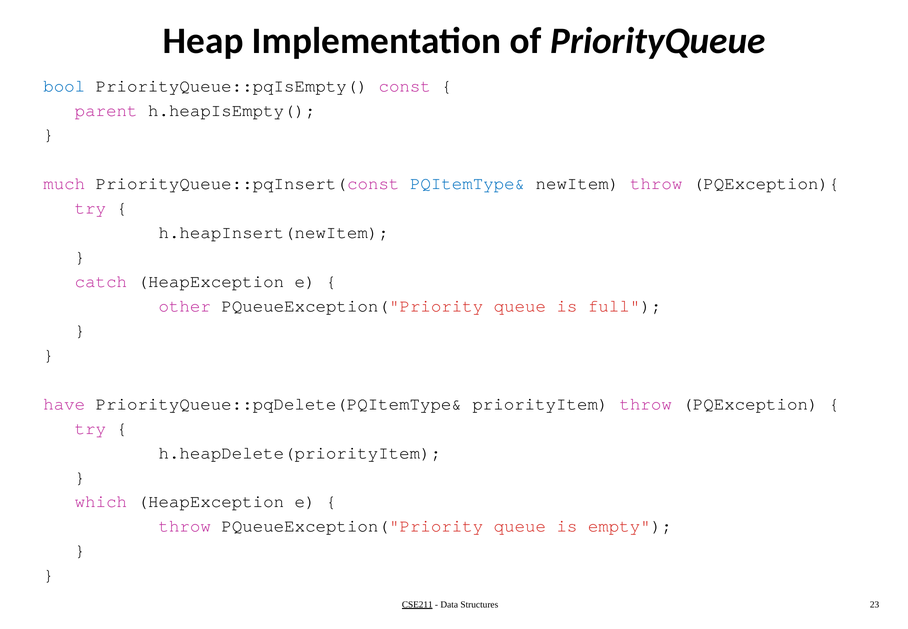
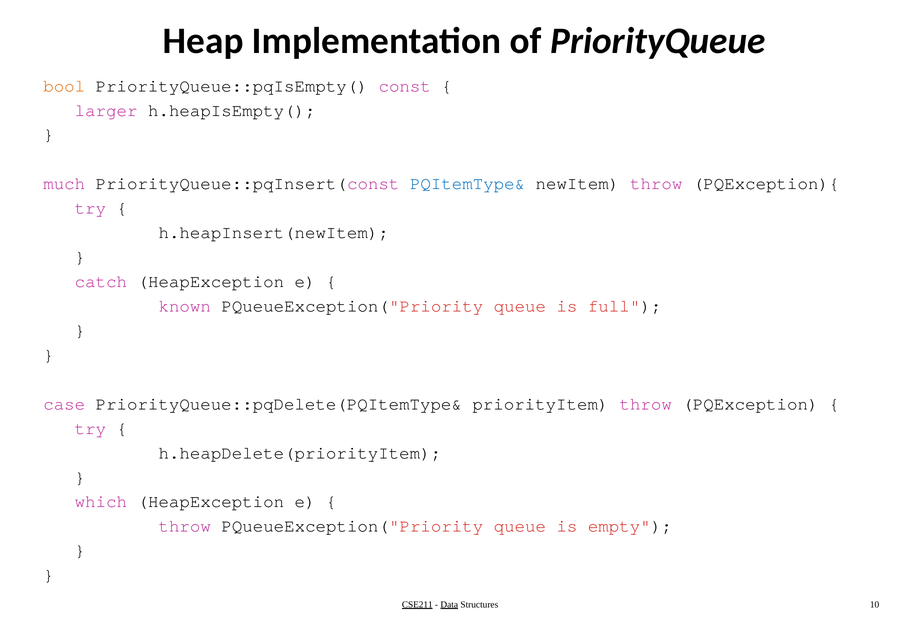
bool colour: blue -> orange
parent: parent -> larger
other: other -> known
have: have -> case
Data underline: none -> present
23: 23 -> 10
